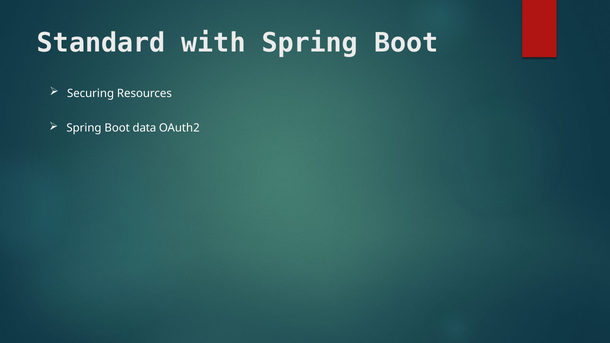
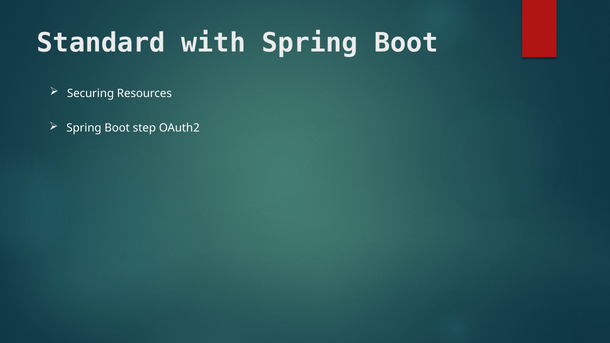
data: data -> step
